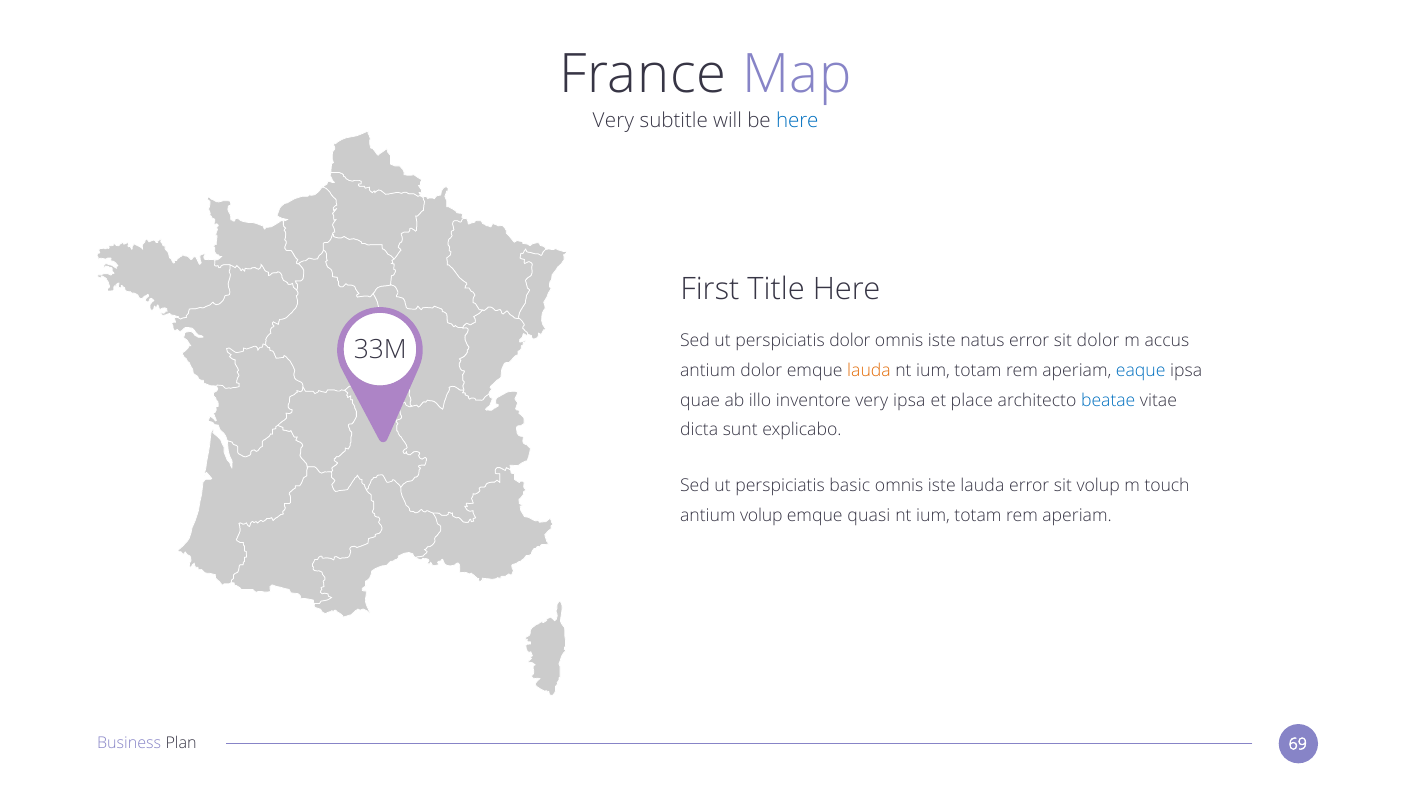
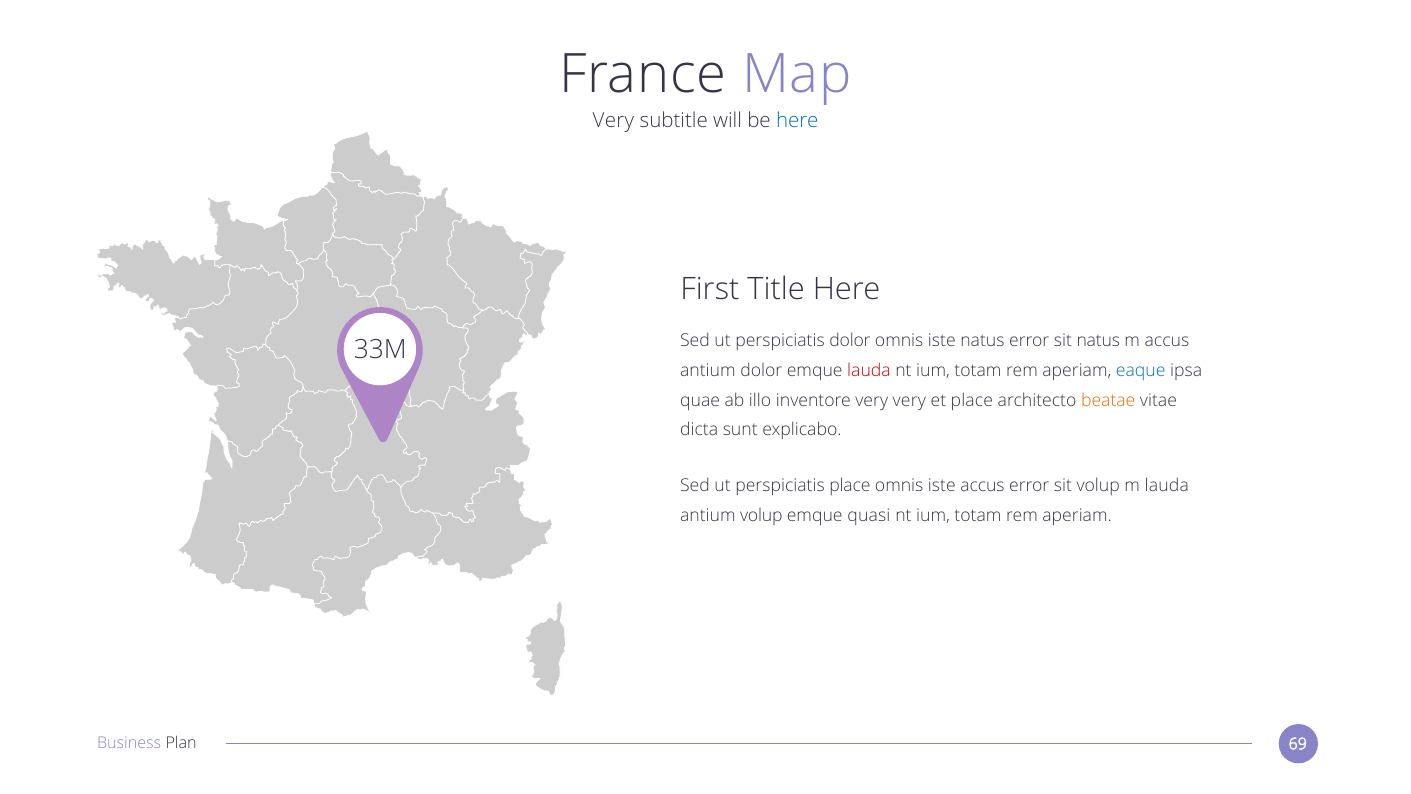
sit dolor: dolor -> natus
lauda at (869, 370) colour: orange -> red
very ipsa: ipsa -> very
beatae colour: blue -> orange
perspiciatis basic: basic -> place
iste lauda: lauda -> accus
m touch: touch -> lauda
